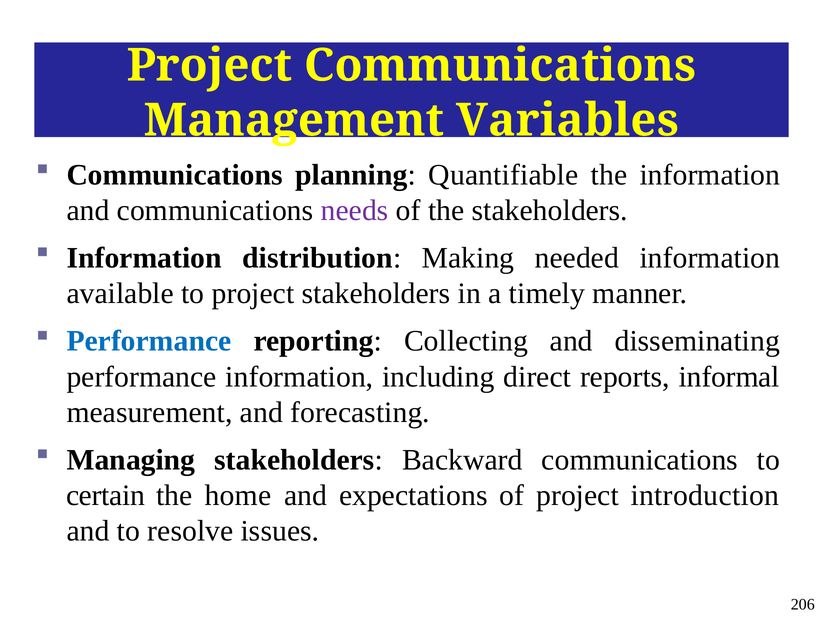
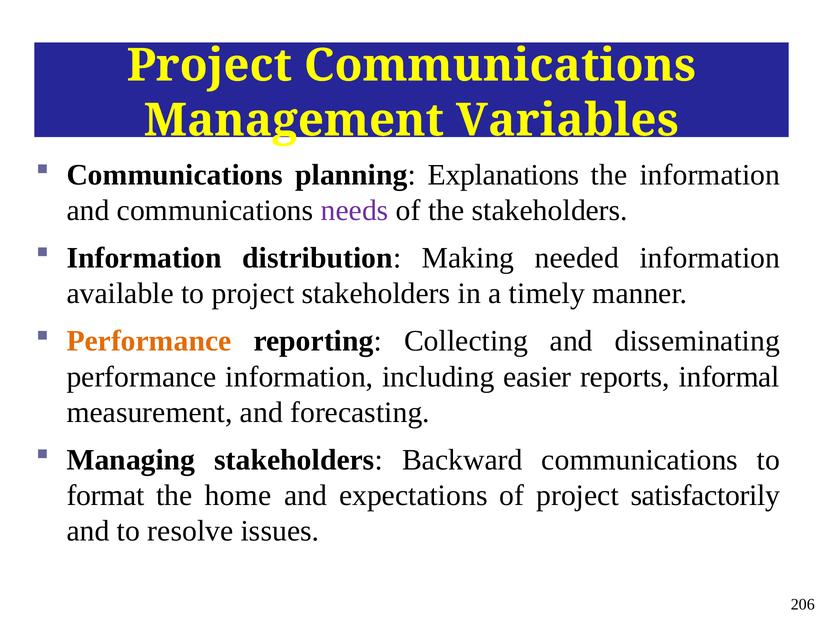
Quantifiable: Quantifiable -> Explanations
Performance at (149, 341) colour: blue -> orange
direct: direct -> easier
certain: certain -> format
introduction: introduction -> satisfactorily
